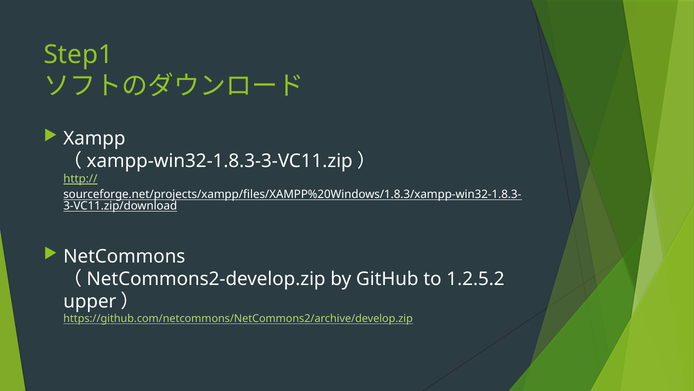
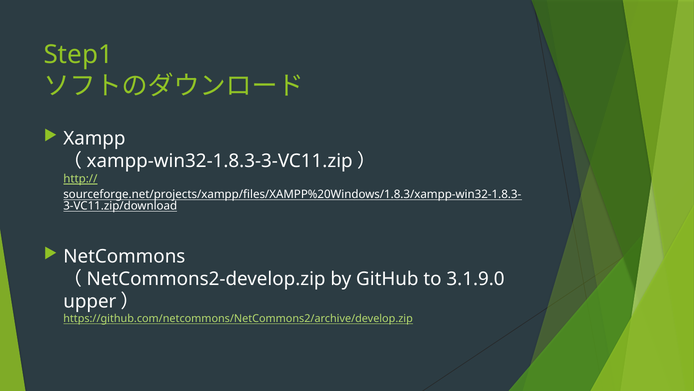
1.2.5.2: 1.2.5.2 -> 3.1.9.0
